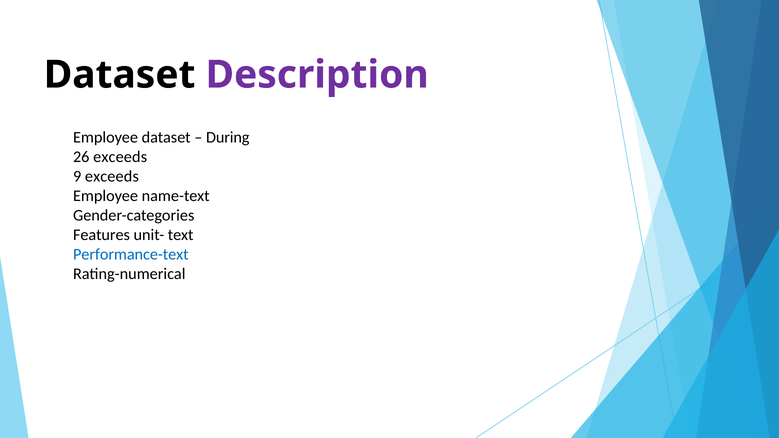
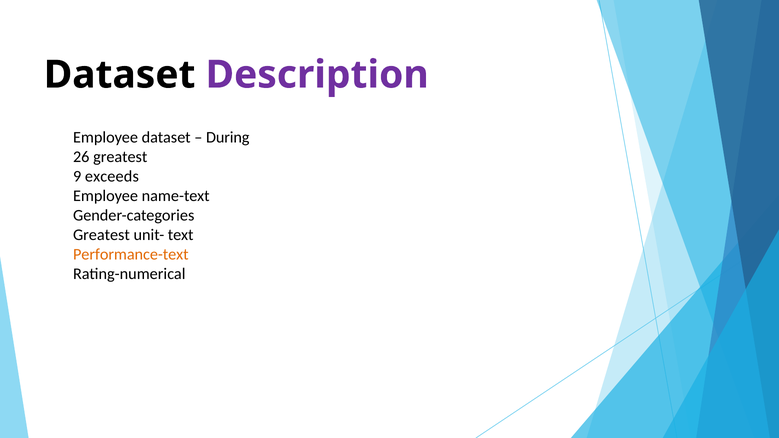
26 exceeds: exceeds -> greatest
Features at (101, 235): Features -> Greatest
Performance-text colour: blue -> orange
